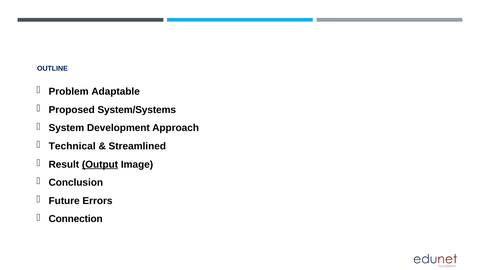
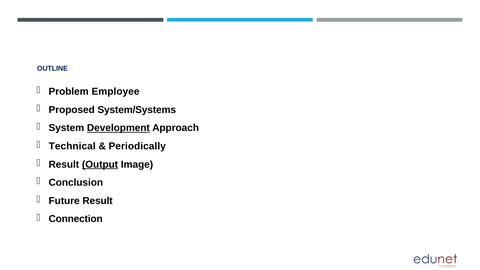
Adaptable: Adaptable -> Employee
Development underline: none -> present
Streamlined: Streamlined -> Periodically
Future Errors: Errors -> Result
